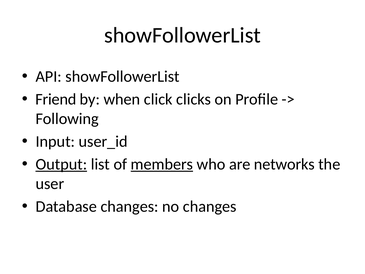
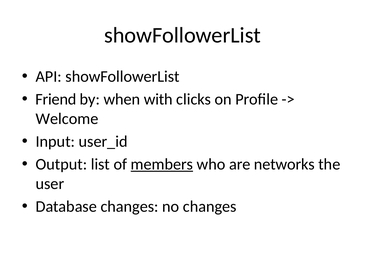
click: click -> with
Following: Following -> Welcome
Output underline: present -> none
